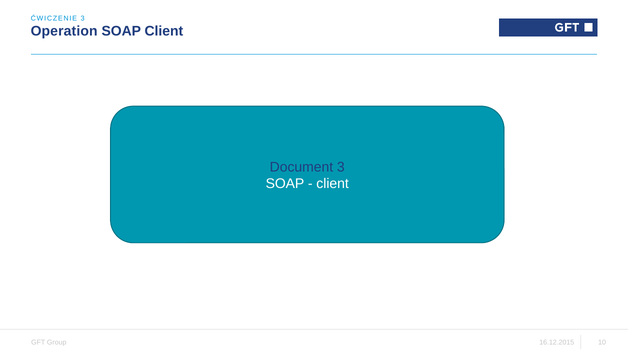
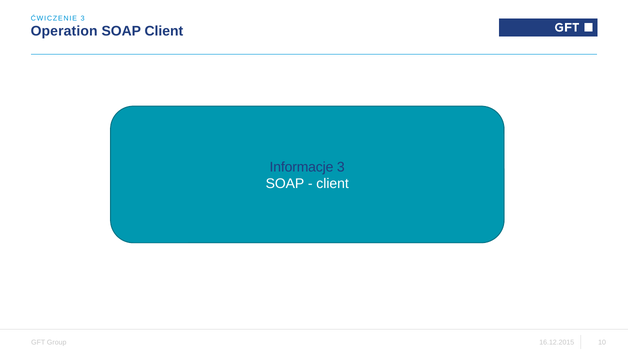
Document: Document -> Informacje
